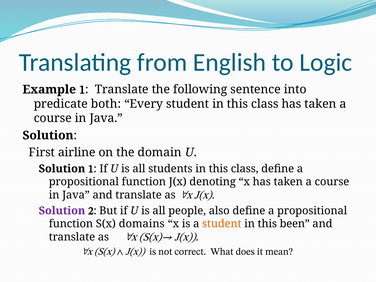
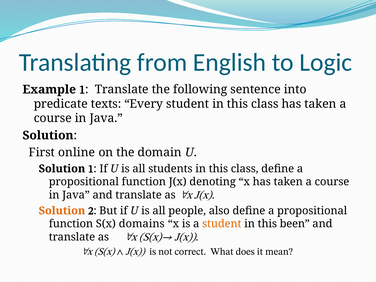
both: both -> texts
airline: airline -> online
Solution at (62, 211) colour: purple -> orange
